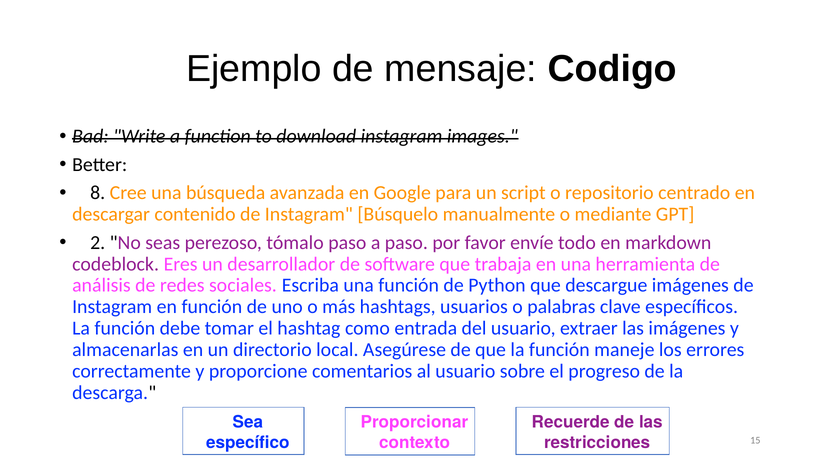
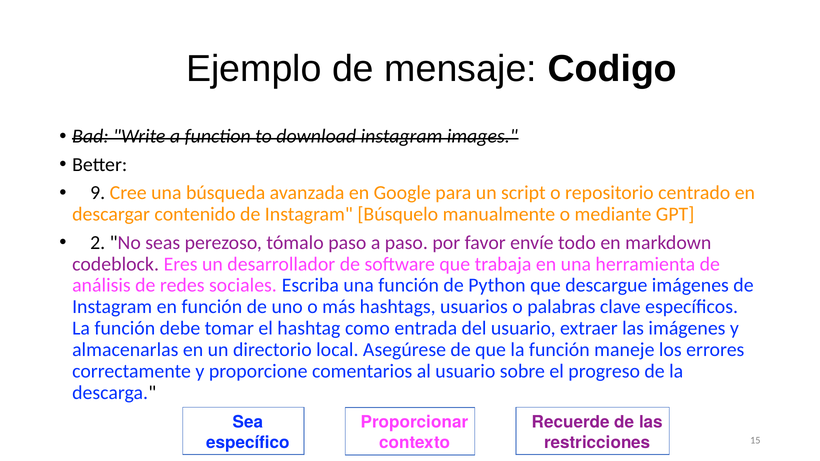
8: 8 -> 9
